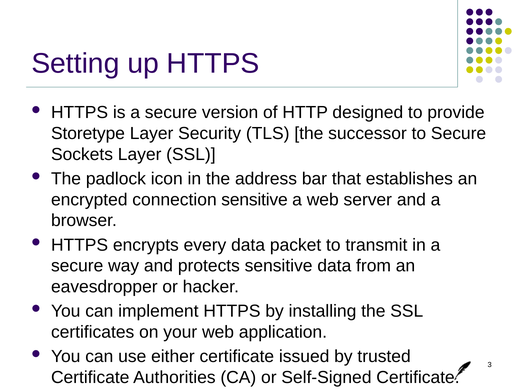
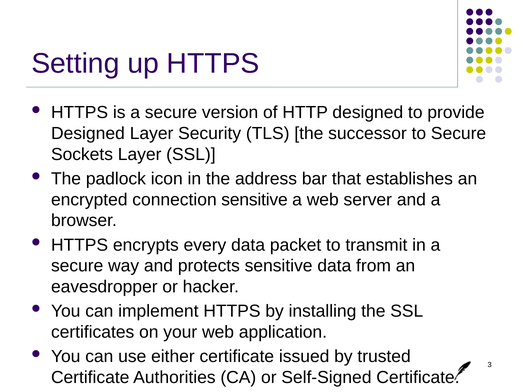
Storetype at (88, 134): Storetype -> Designed
